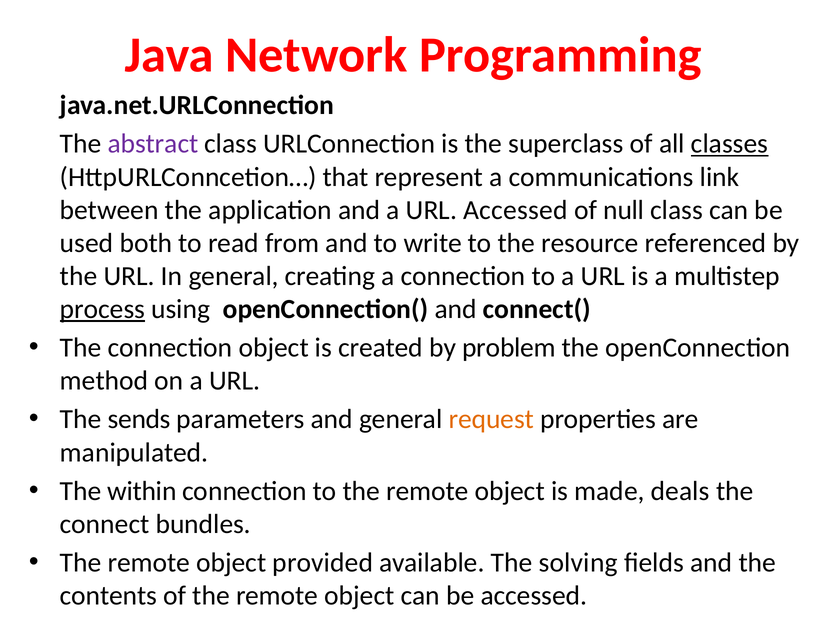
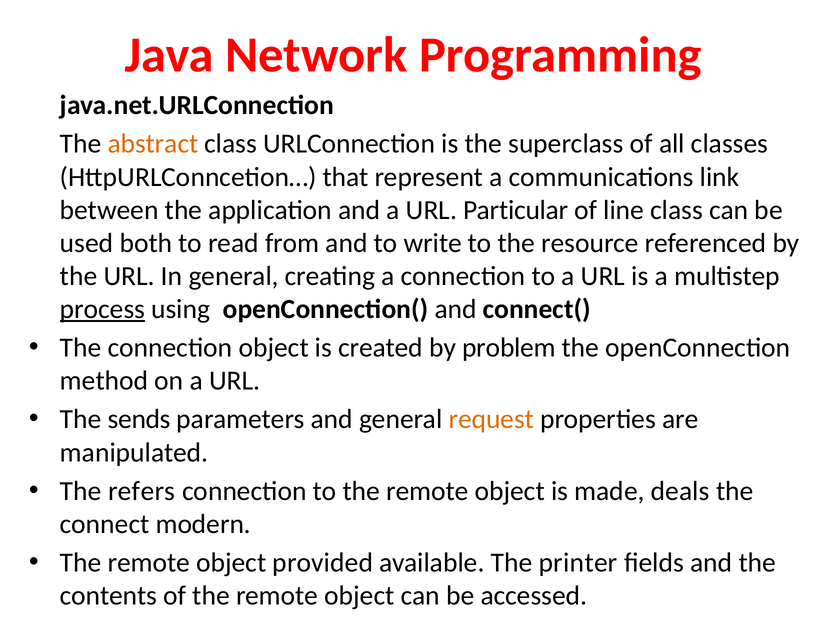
abstract colour: purple -> orange
classes underline: present -> none
URL Accessed: Accessed -> Particular
null: null -> line
within: within -> refers
bundles: bundles -> modern
solving: solving -> printer
